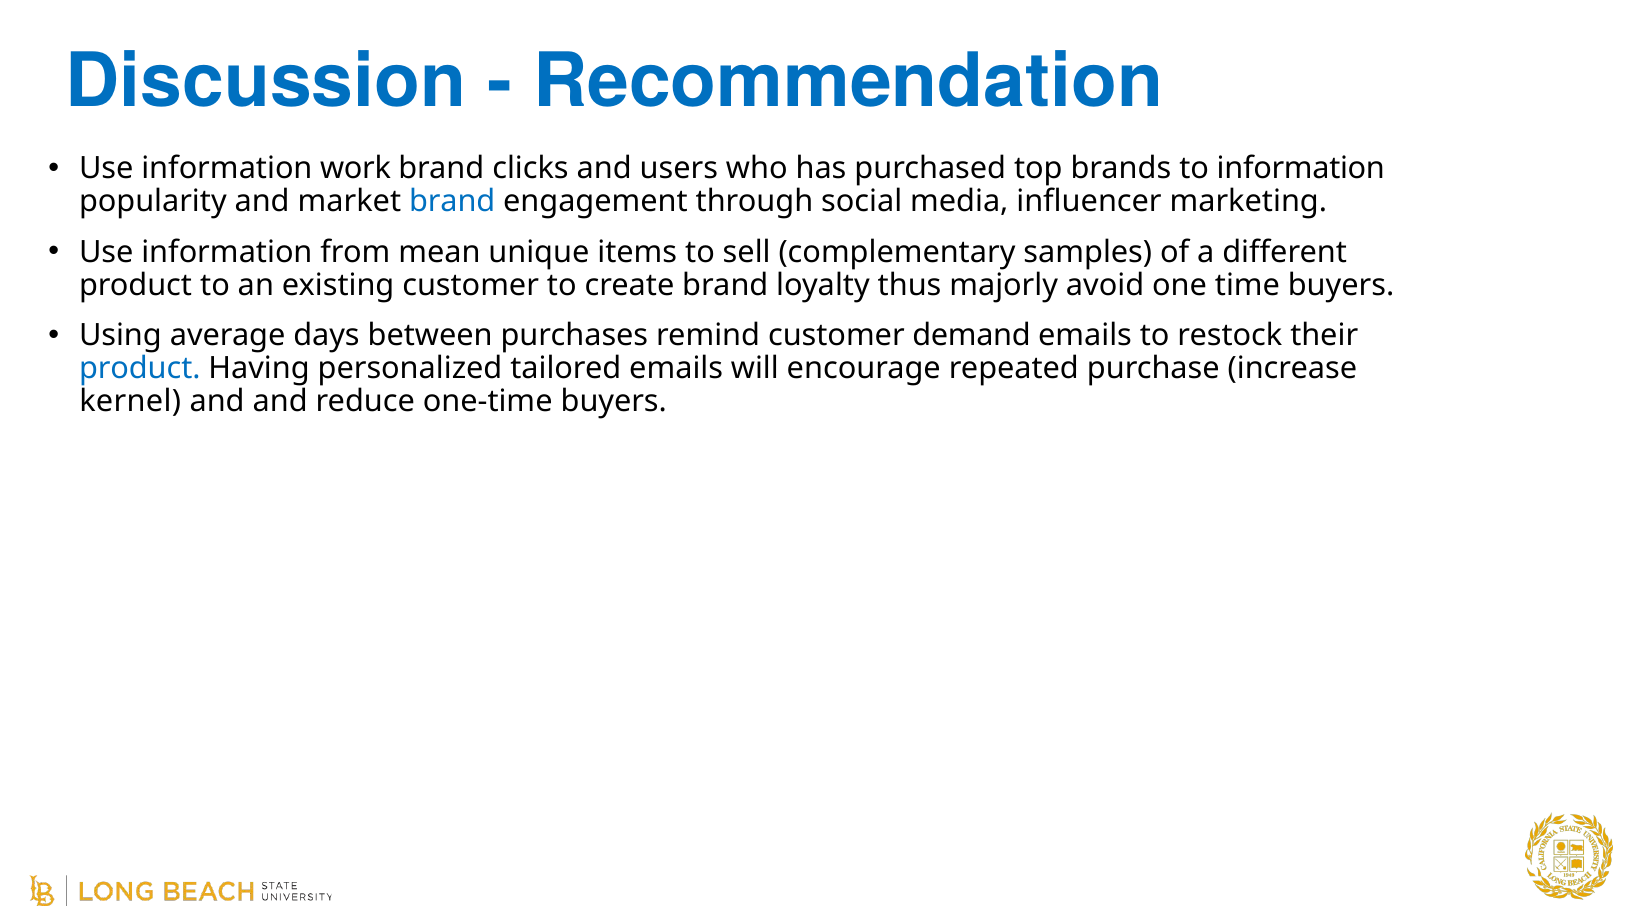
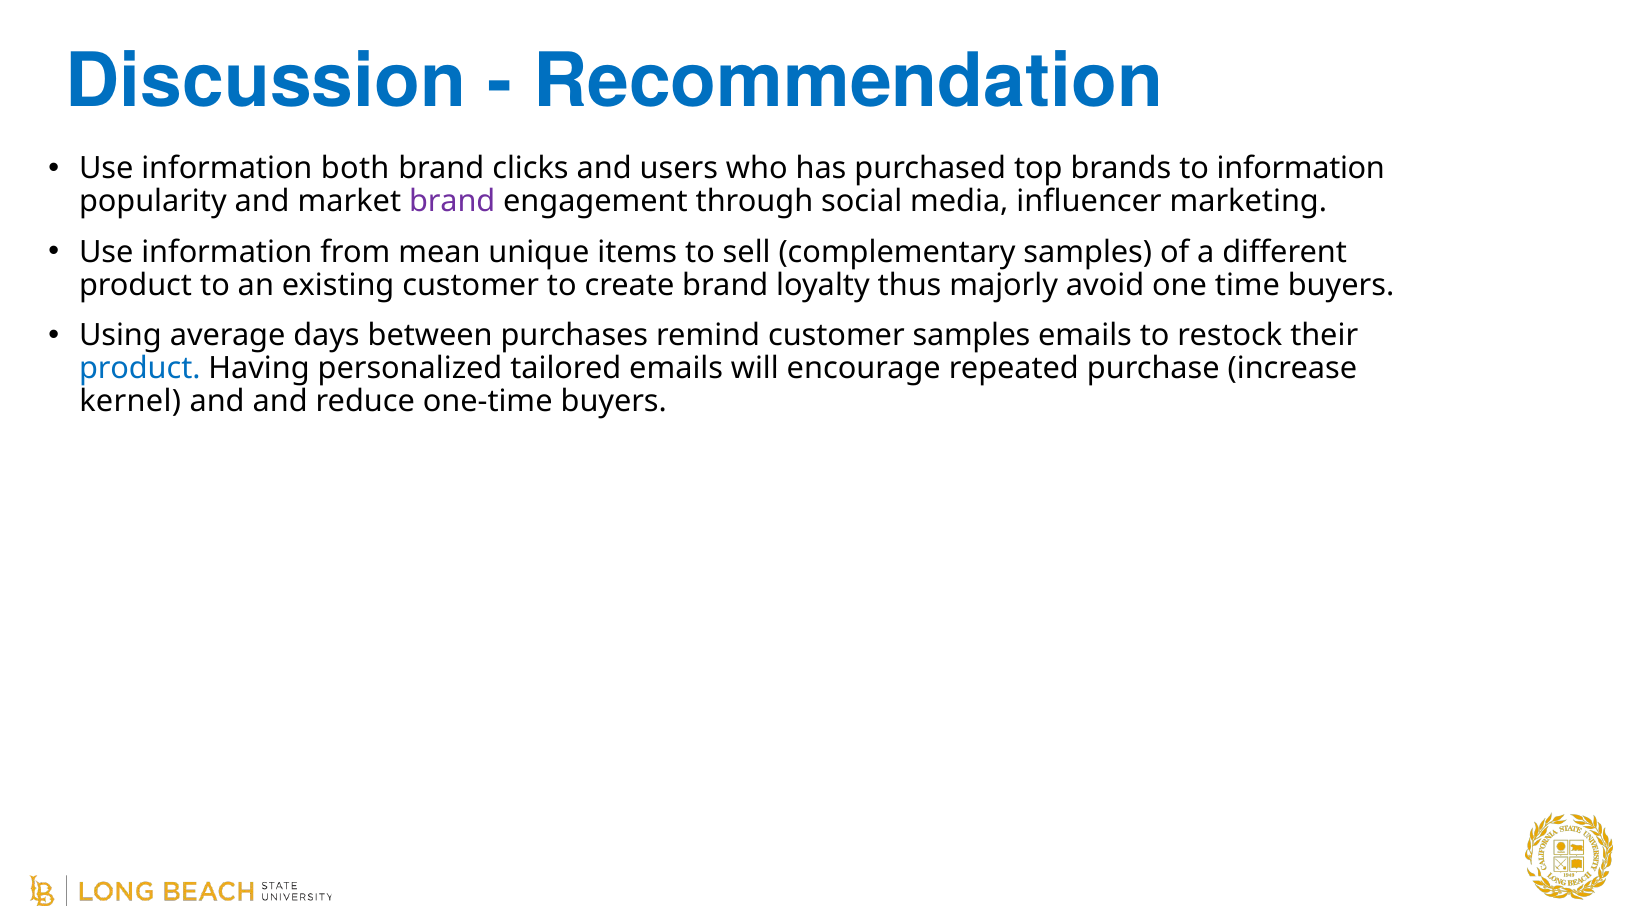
work: work -> both
brand at (452, 202) colour: blue -> purple
customer demand: demand -> samples
